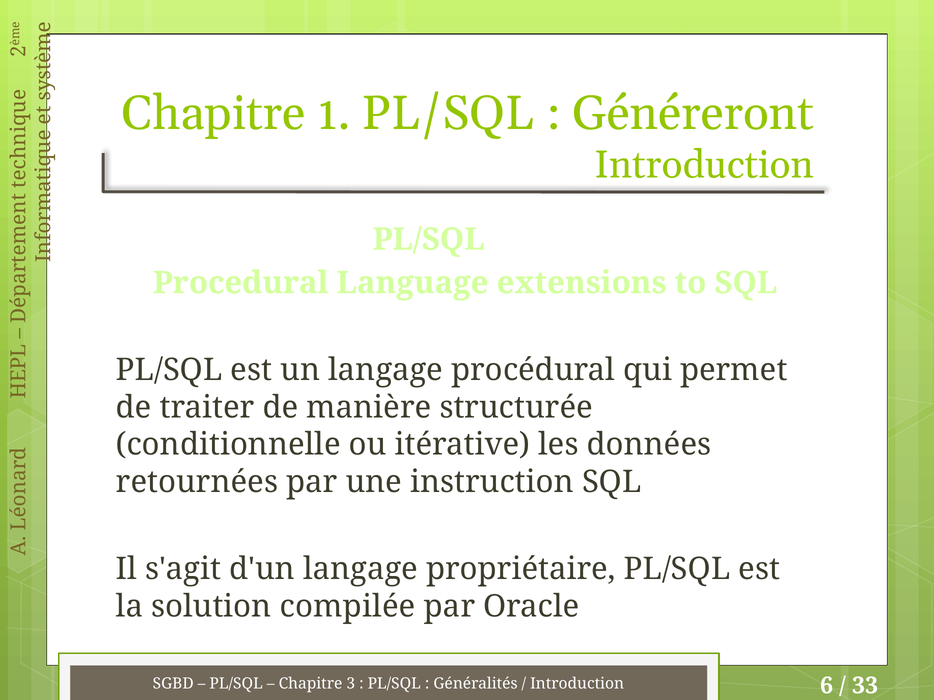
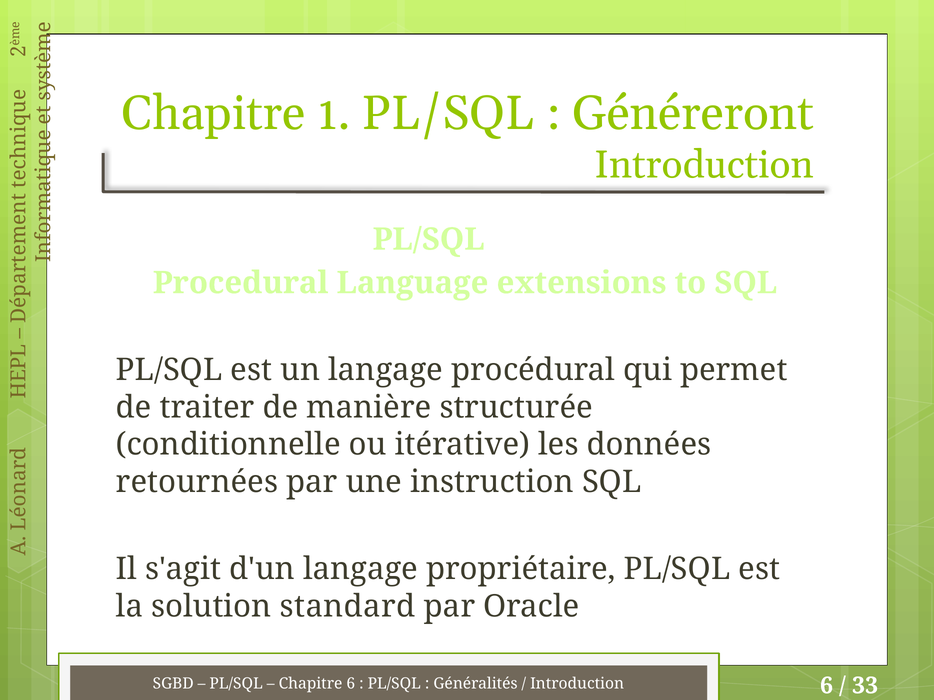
compilée: compilée -> standard
Chapitre 3: 3 -> 6
